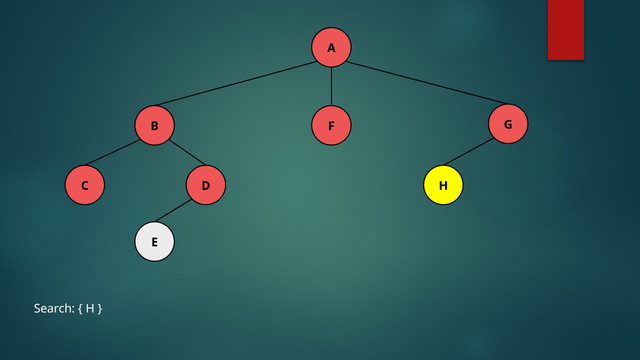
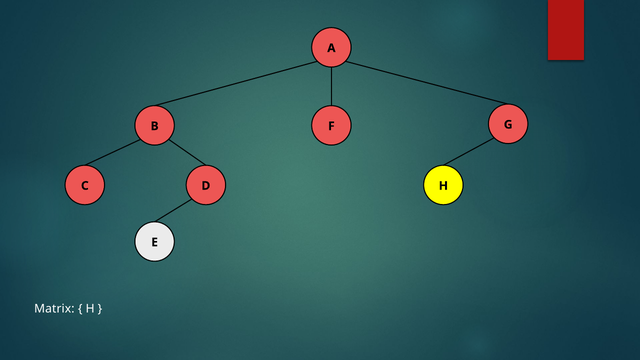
Search: Search -> Matrix
